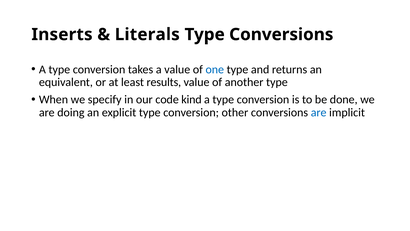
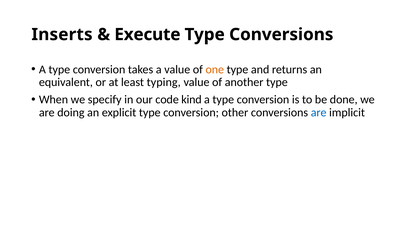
Literals: Literals -> Execute
one colour: blue -> orange
results: results -> typing
